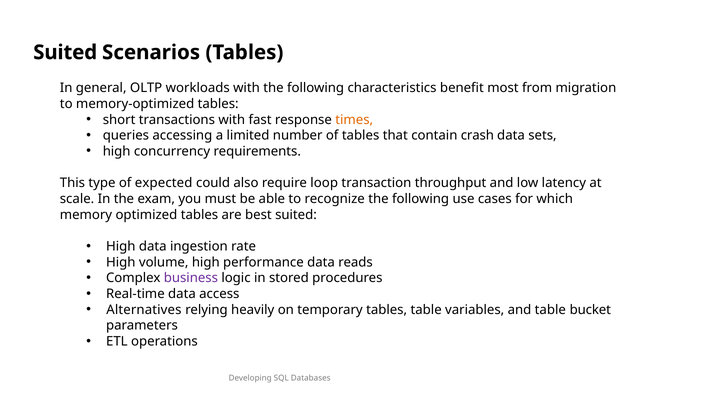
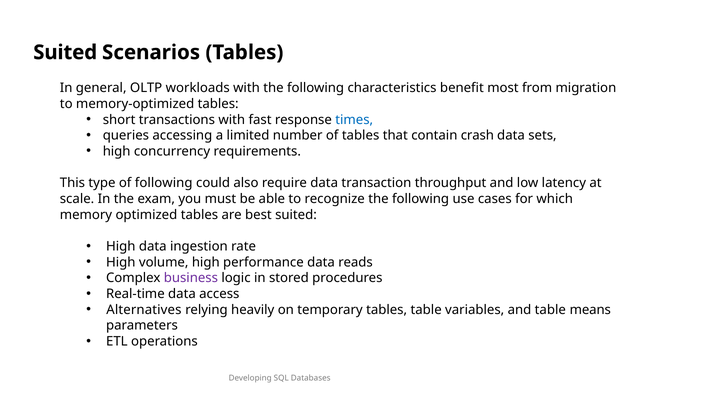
times colour: orange -> blue
of expected: expected -> following
require loop: loop -> data
bucket: bucket -> means
